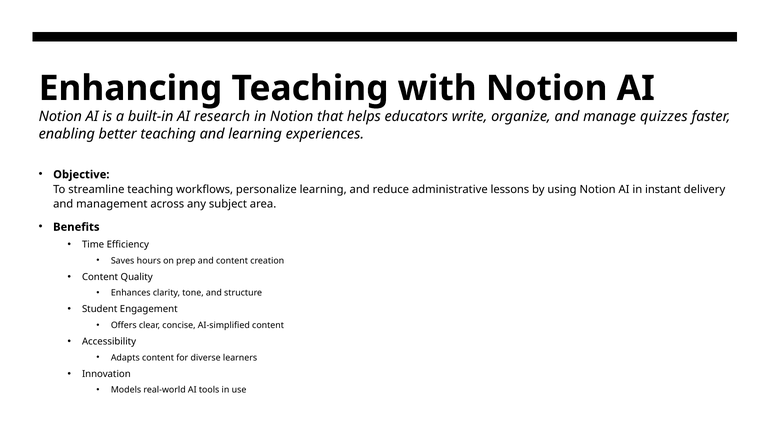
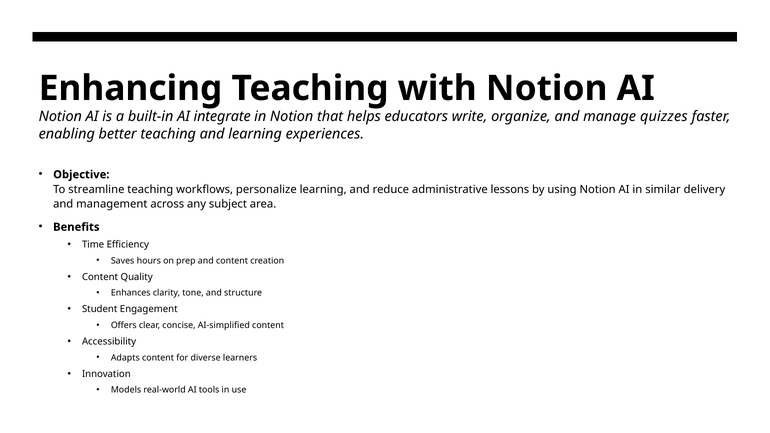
research: research -> integrate
instant: instant -> similar
